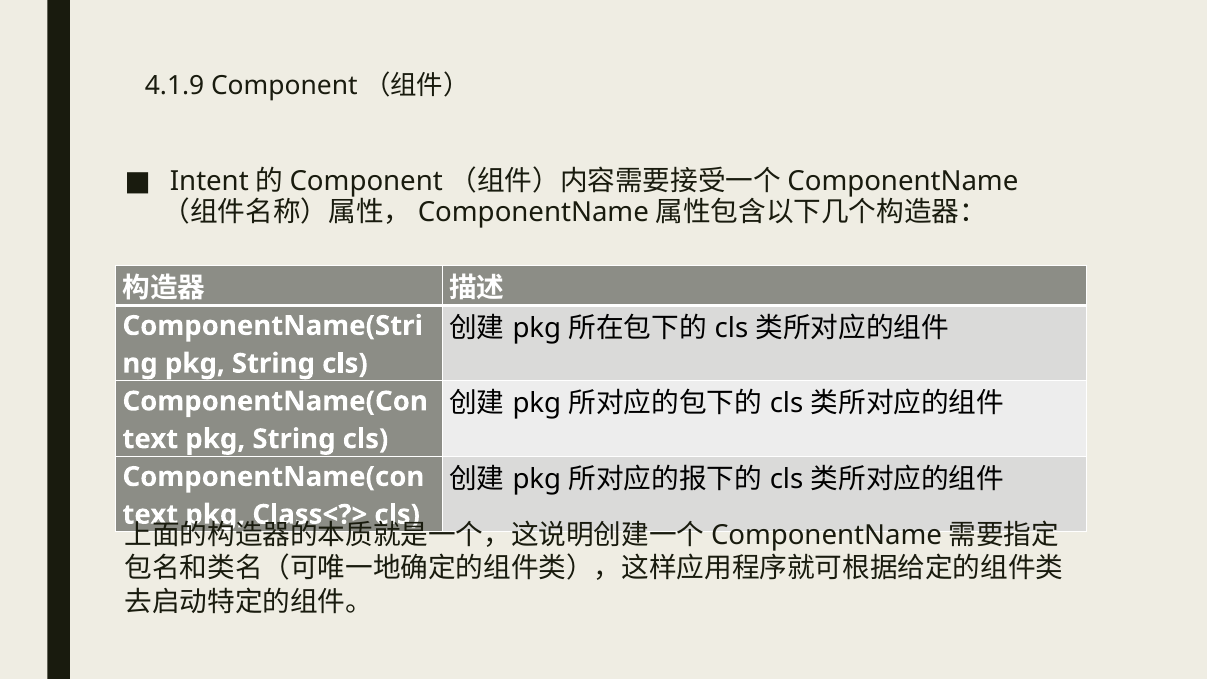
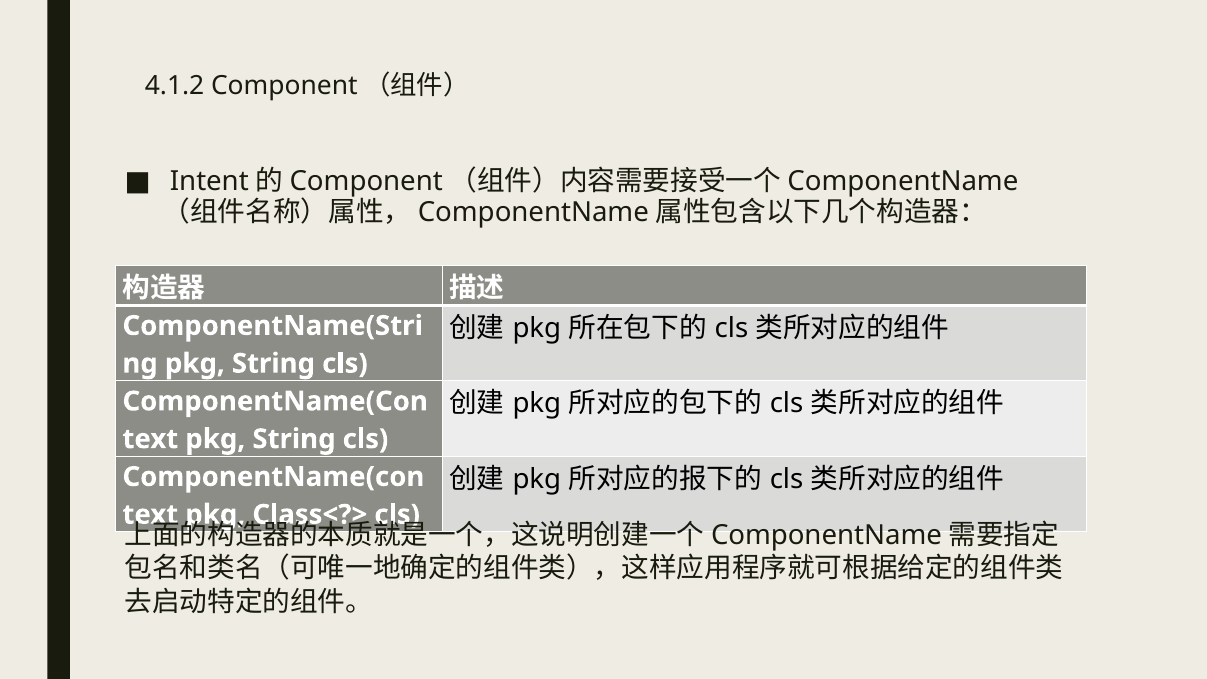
4.1.9: 4.1.9 -> 4.1.2
